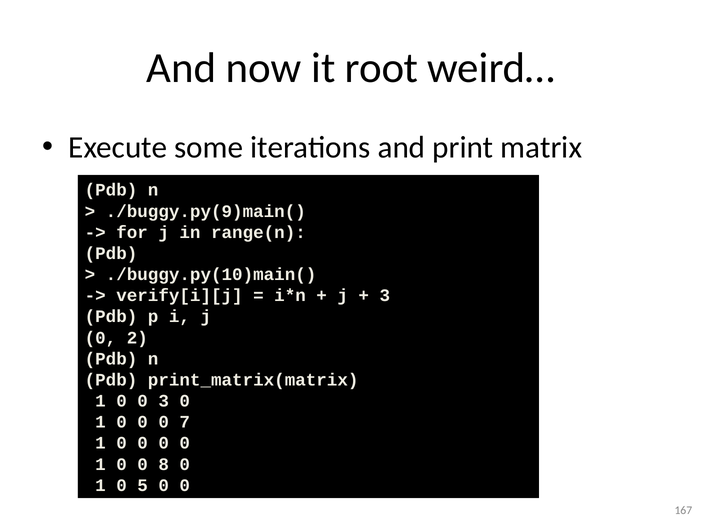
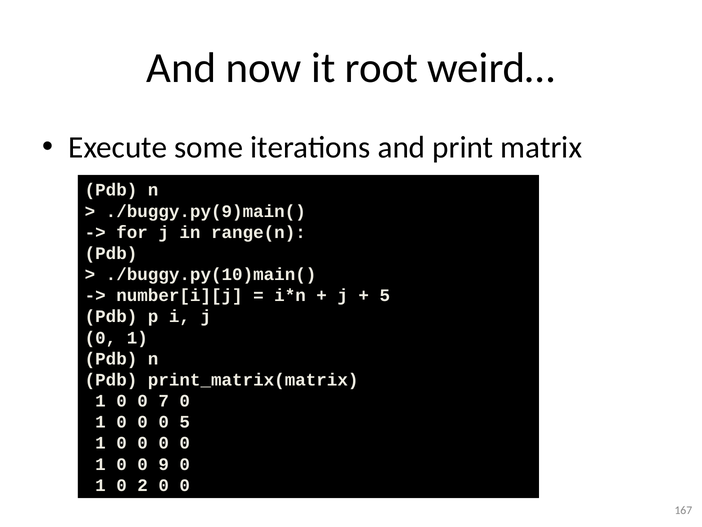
verify[i][j: verify[i][j -> number[i][j
3 at (385, 295): 3 -> 5
2 at (137, 337): 2 -> 1
0 3: 3 -> 7
0 7: 7 -> 5
8: 8 -> 9
5: 5 -> 2
